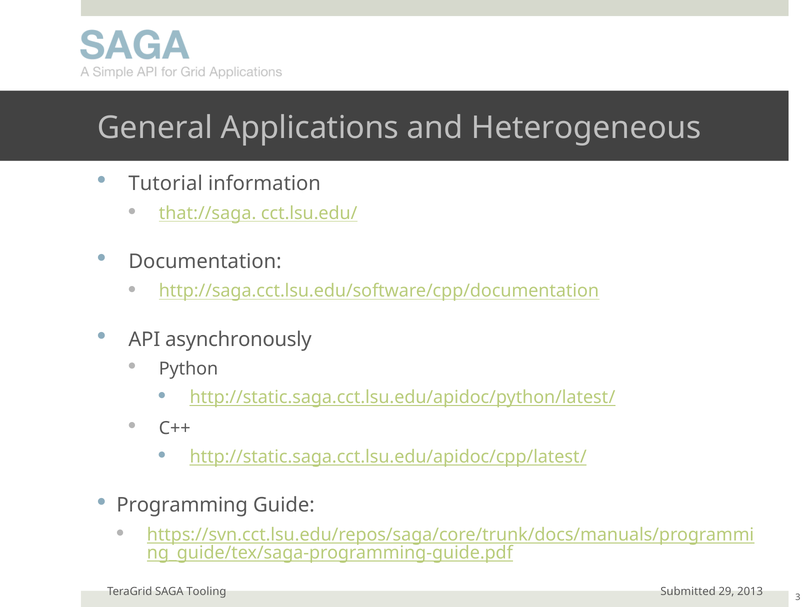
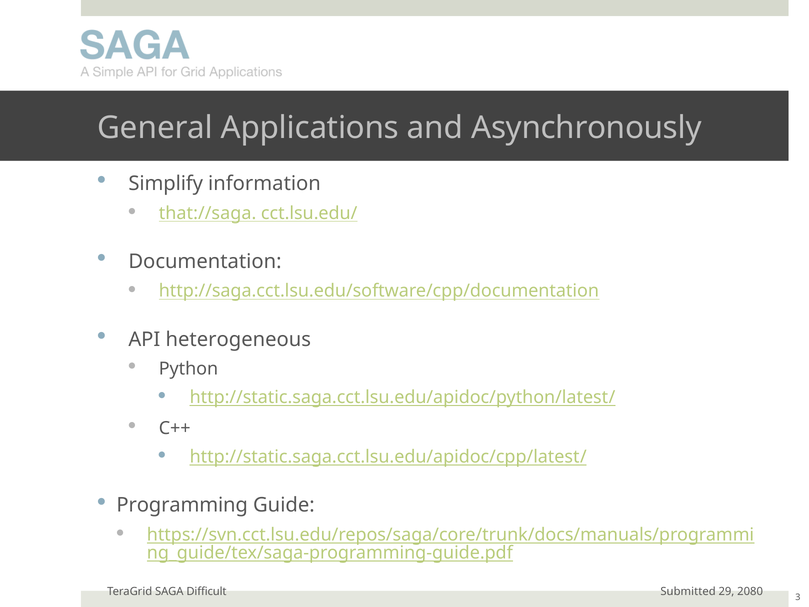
Heterogeneous: Heterogeneous -> Asynchronously
Tutorial: Tutorial -> Simplify
asynchronously: asynchronously -> heterogeneous
Tooling: Tooling -> Difficult
2013: 2013 -> 2080
